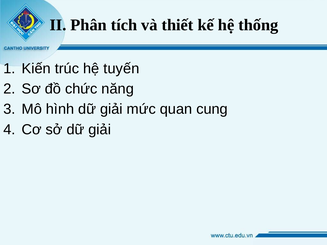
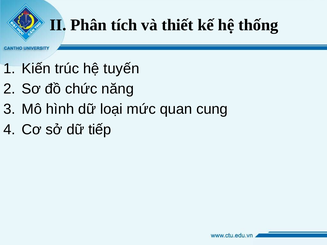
hình dữ giải: giải -> loại
sở dữ giải: giải -> tiếp
